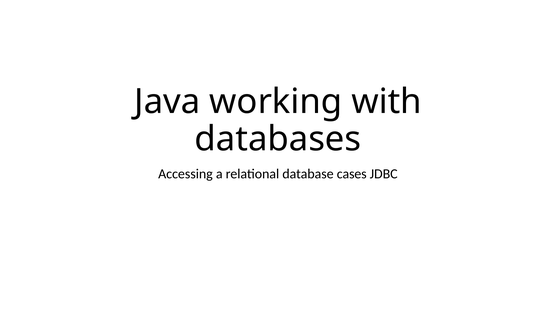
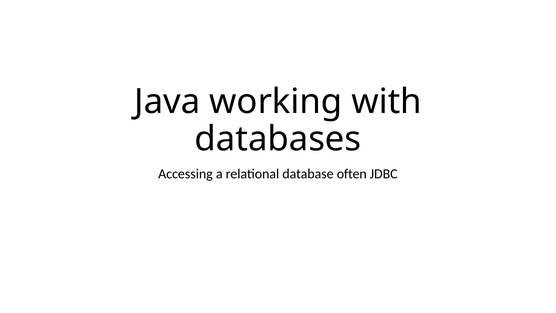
cases: cases -> often
